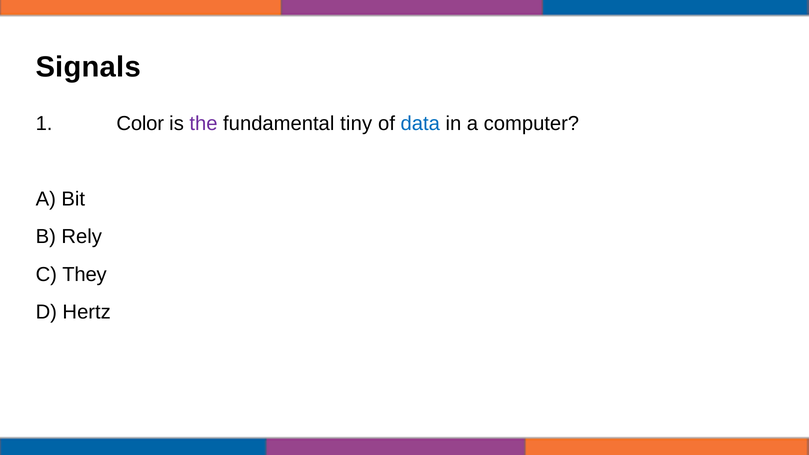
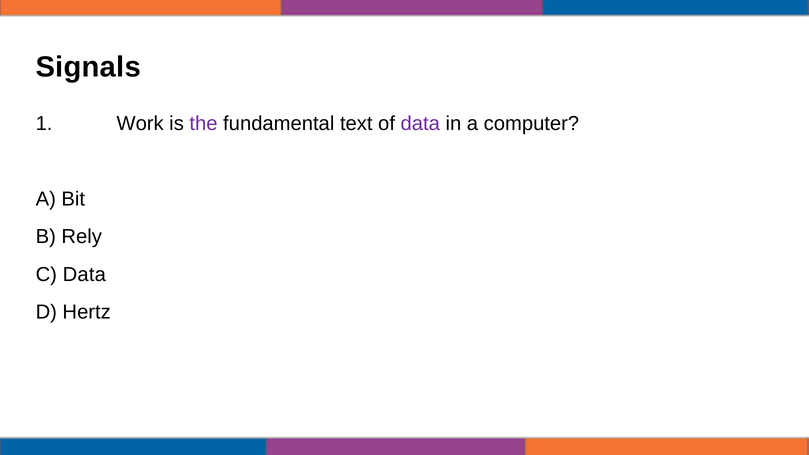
Color: Color -> Work
tiny: tiny -> text
data at (420, 124) colour: blue -> purple
C They: They -> Data
